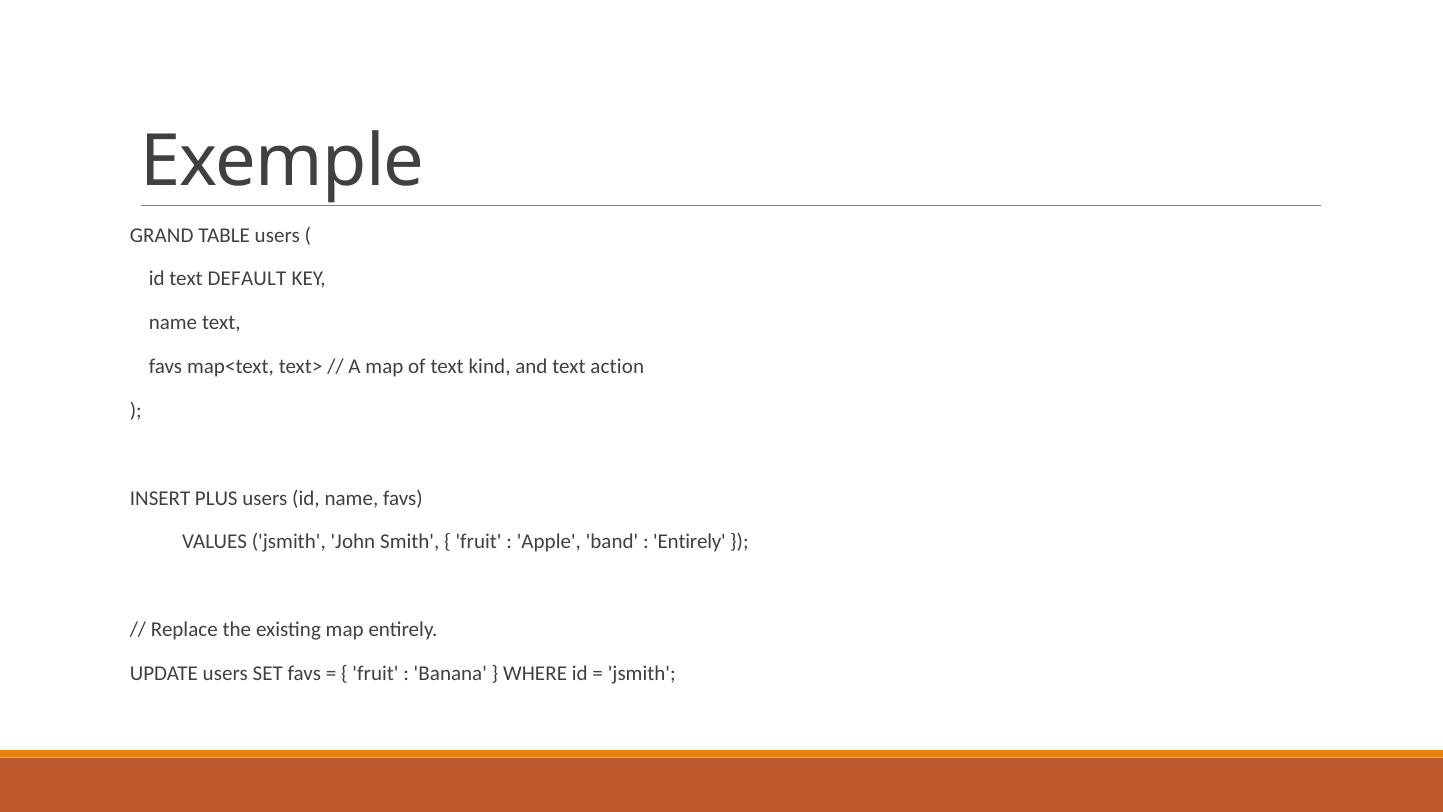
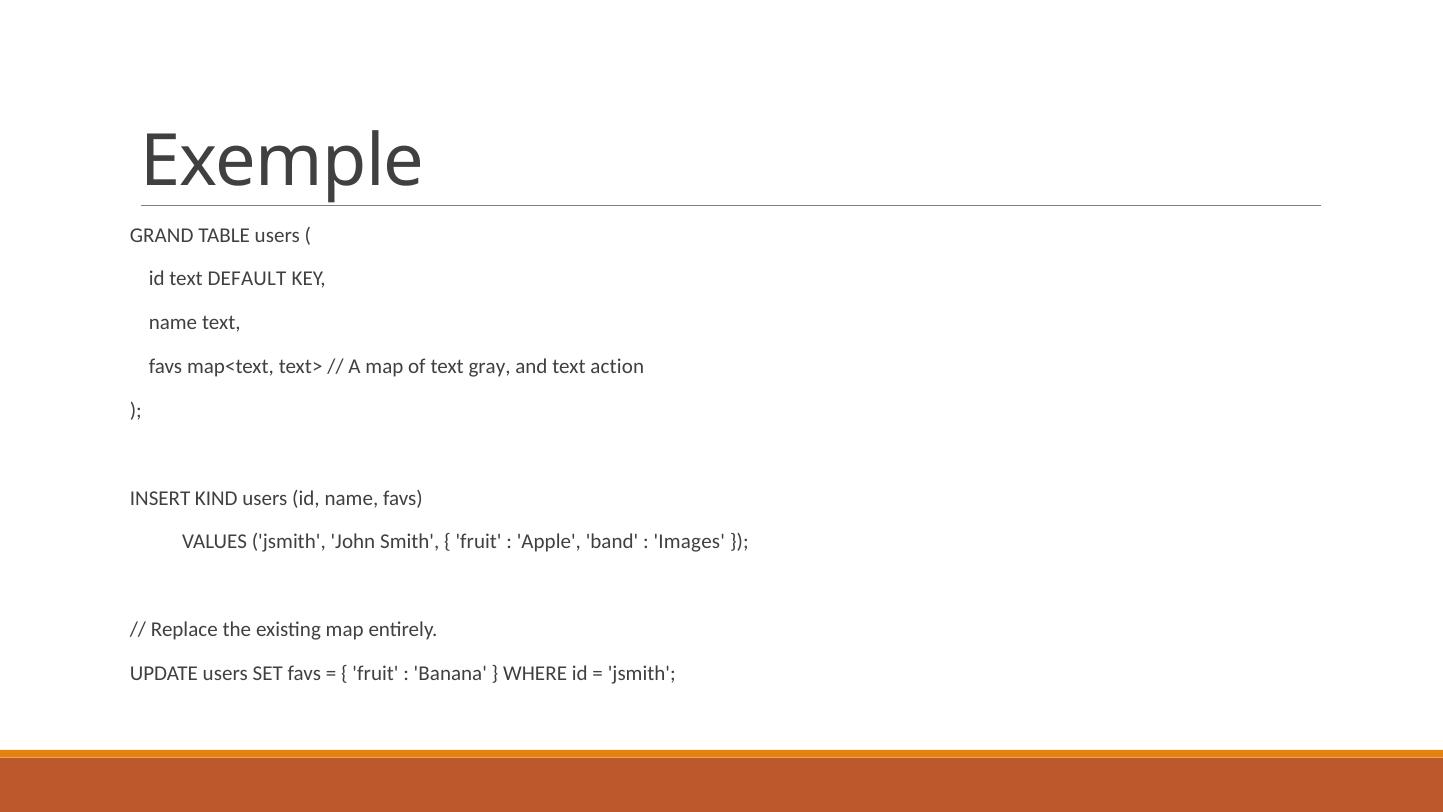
kind: kind -> gray
PLUS: PLUS -> KIND
Entirely at (690, 542): Entirely -> Images
